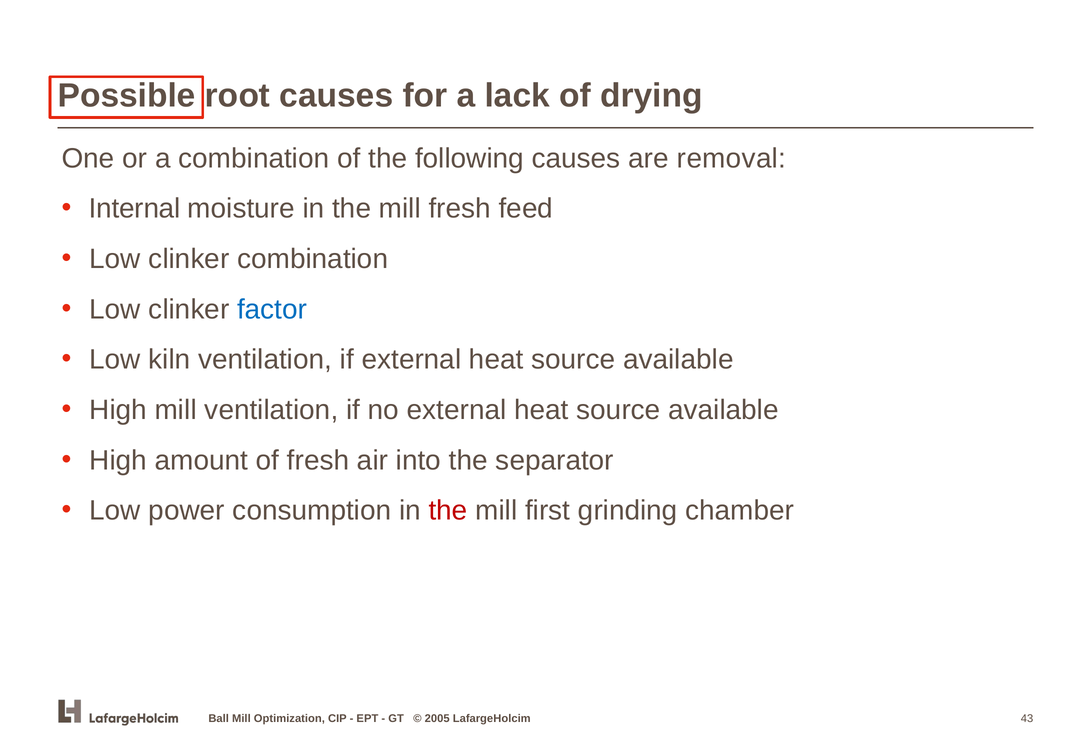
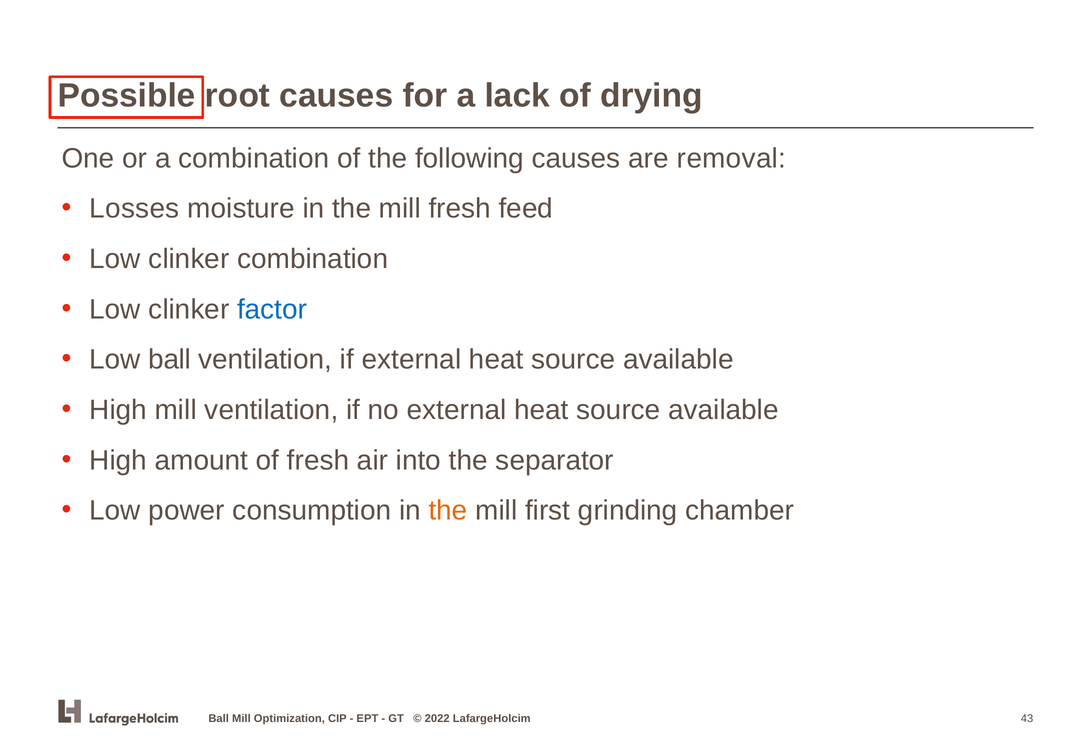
Internal: Internal -> Losses
Low kiln: kiln -> ball
the at (448, 511) colour: red -> orange
2005: 2005 -> 2022
